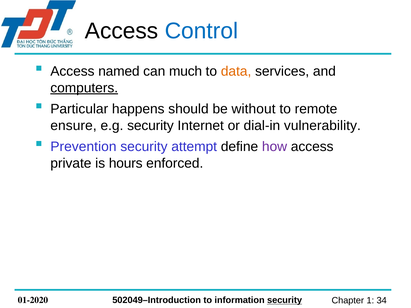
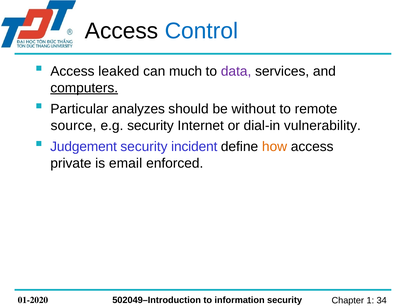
named: named -> leaked
data colour: orange -> purple
happens: happens -> analyzes
ensure: ensure -> source
Prevention: Prevention -> Judgement
attempt: attempt -> incident
how colour: purple -> orange
hours: hours -> email
security at (285, 300) underline: present -> none
